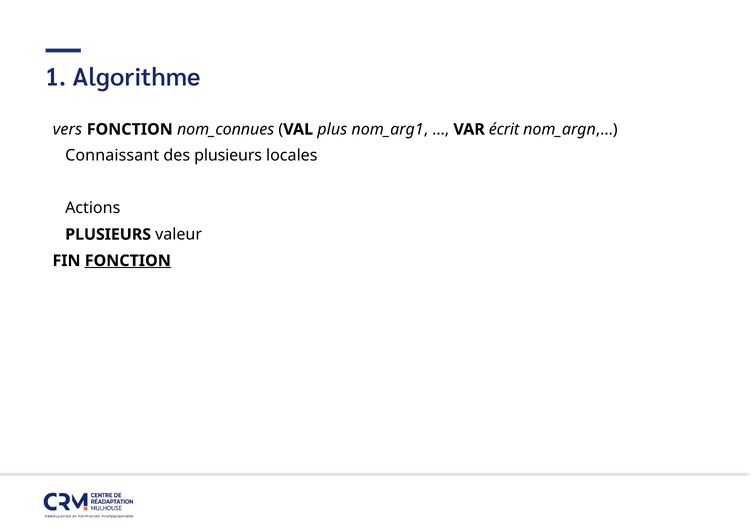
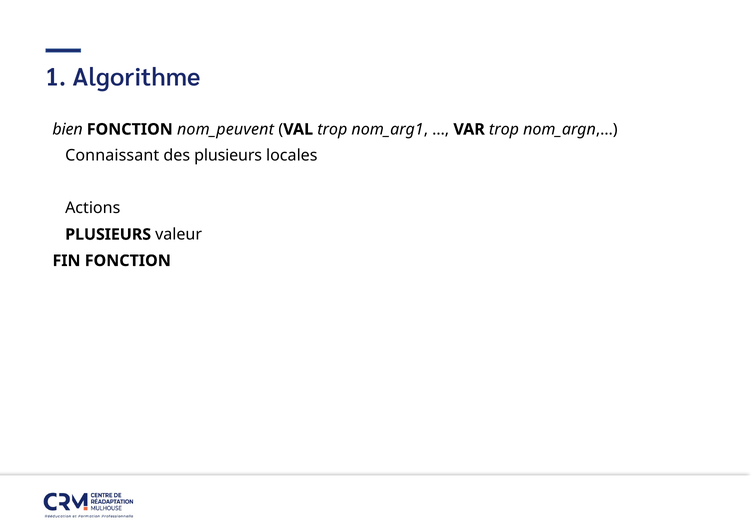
vers: vers -> bien
nom_connues: nom_connues -> nom_peuvent
VAL plus: plus -> trop
VAR écrit: écrit -> trop
FONCTION at (128, 261) underline: present -> none
